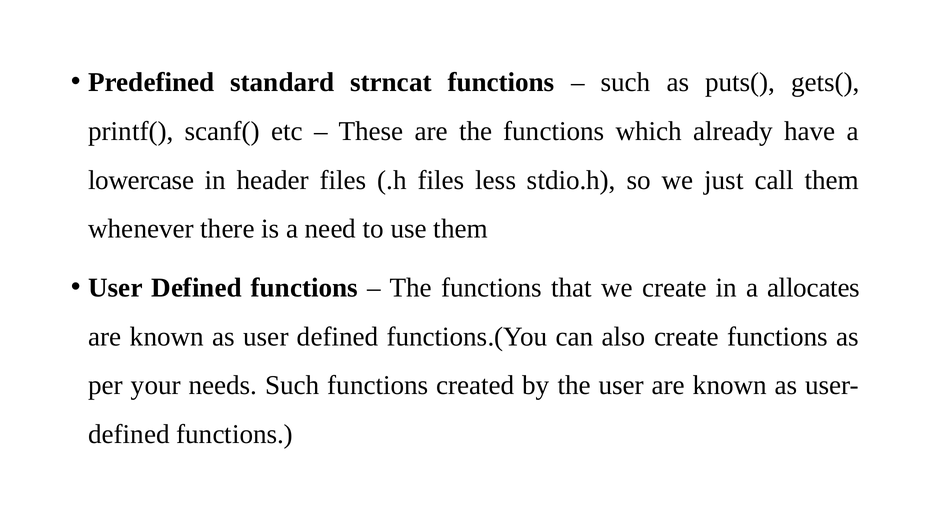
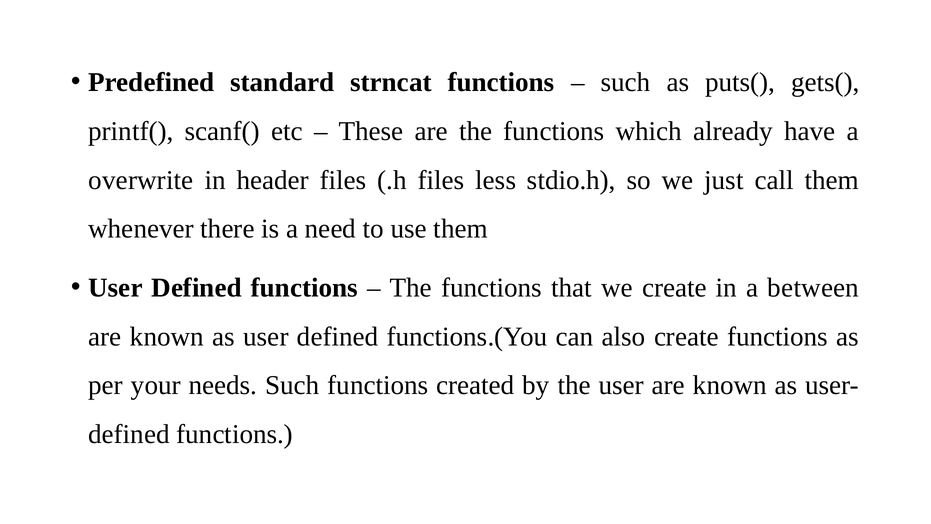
lowercase: lowercase -> overwrite
allocates: allocates -> between
